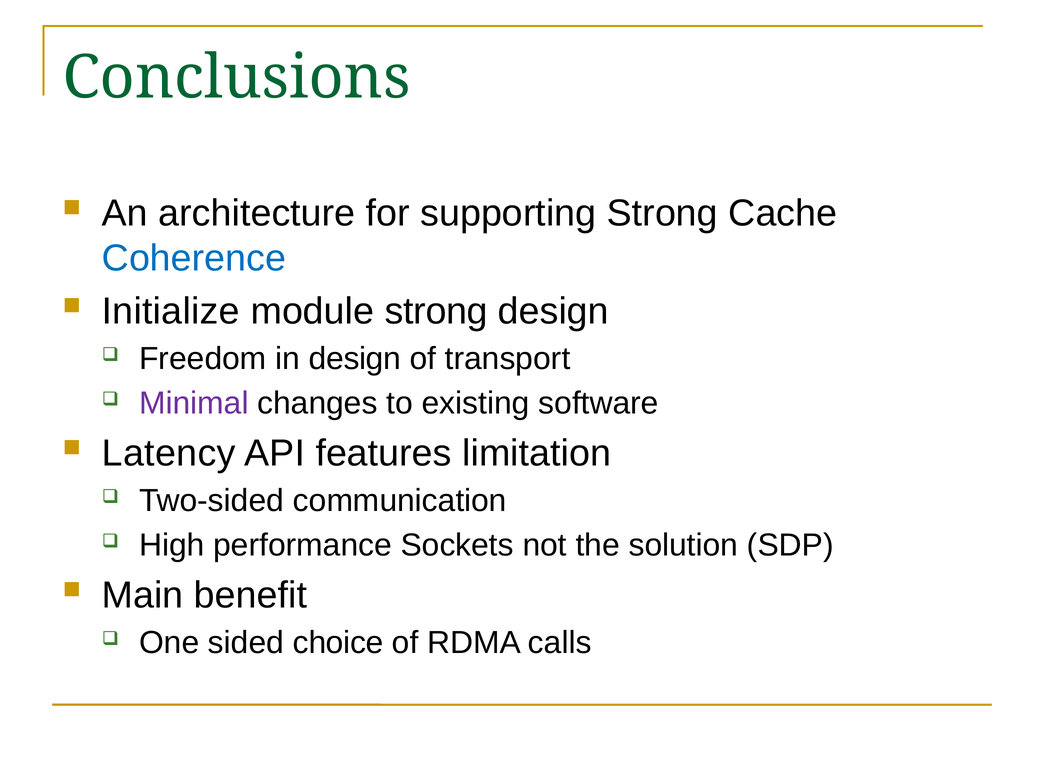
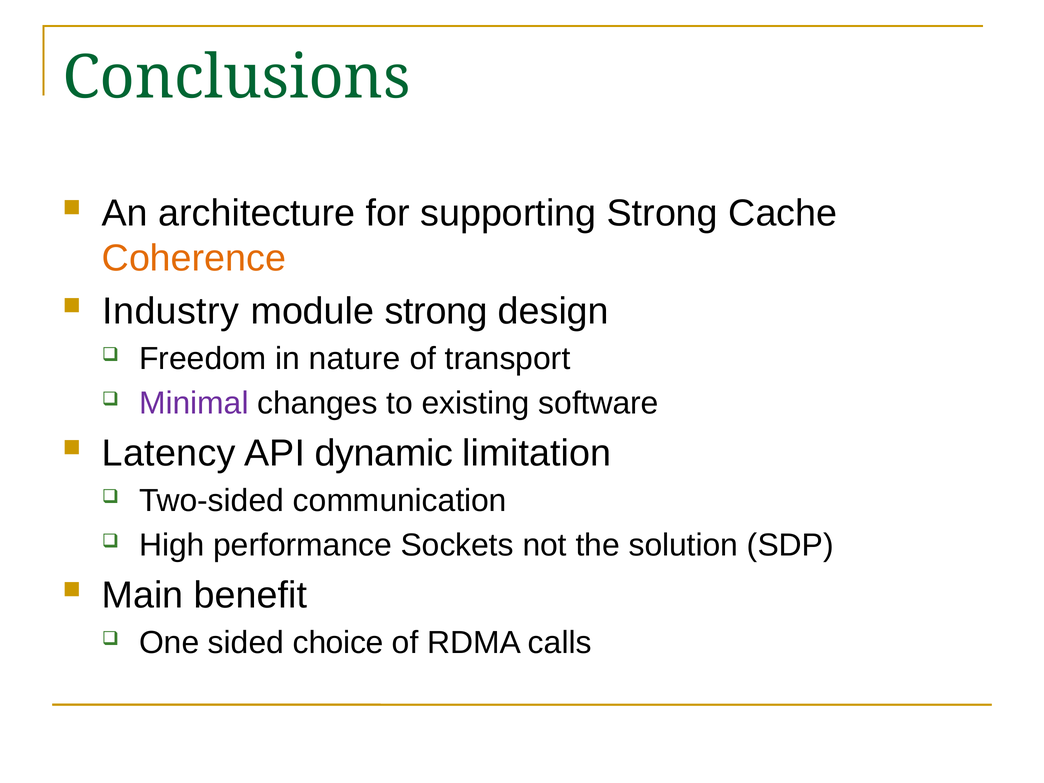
Coherence colour: blue -> orange
Initialize: Initialize -> Industry
in design: design -> nature
features: features -> dynamic
